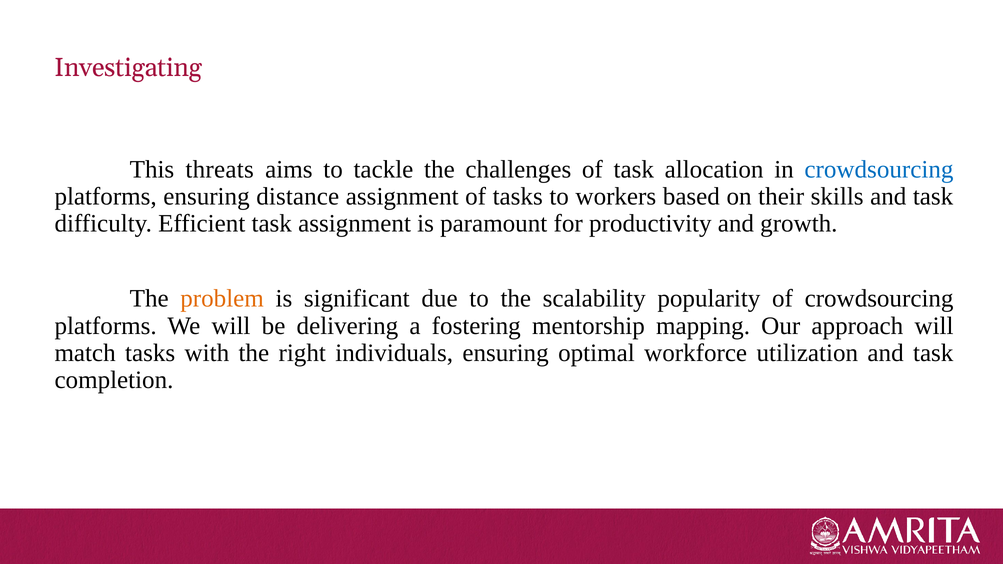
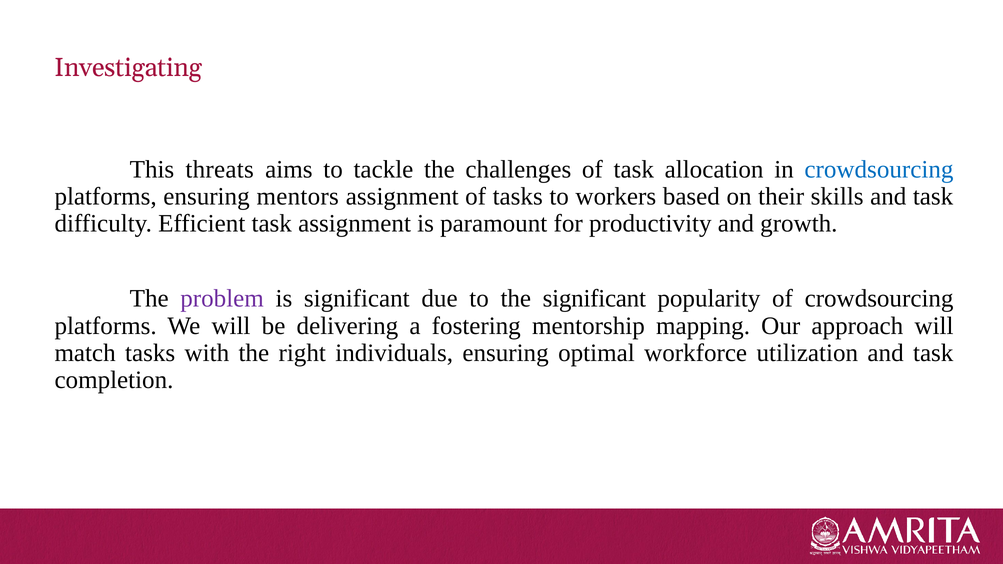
distance: distance -> mentors
problem colour: orange -> purple
the scalability: scalability -> significant
